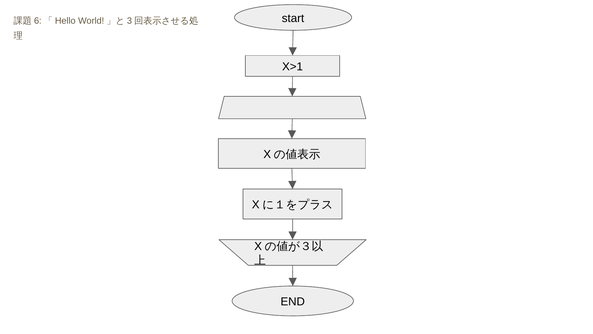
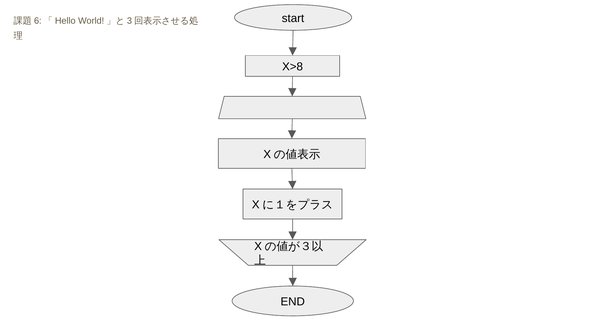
X>1: X>1 -> X>8
